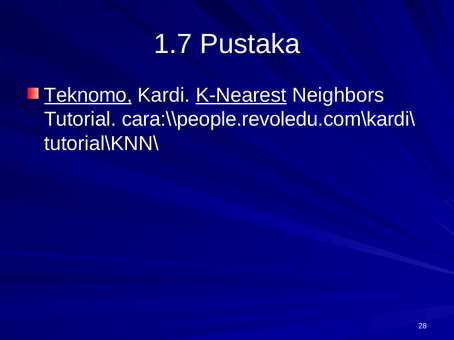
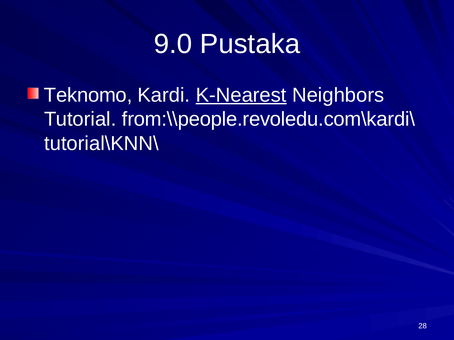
1.7: 1.7 -> 9.0
Teknomo underline: present -> none
cara:\\people.revoledu.com\kardi\: cara:\\people.revoledu.com\kardi\ -> from:\\people.revoledu.com\kardi\
